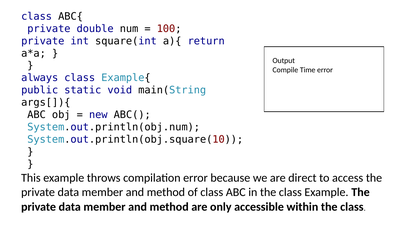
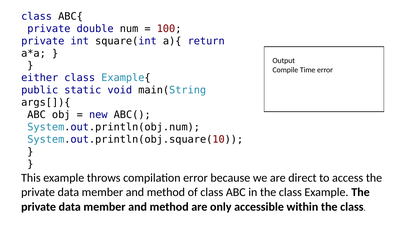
always: always -> either
